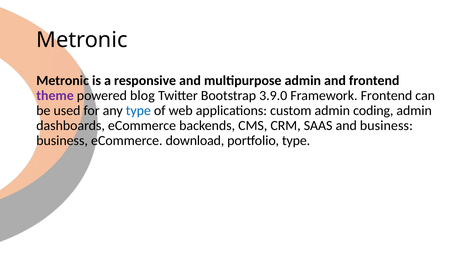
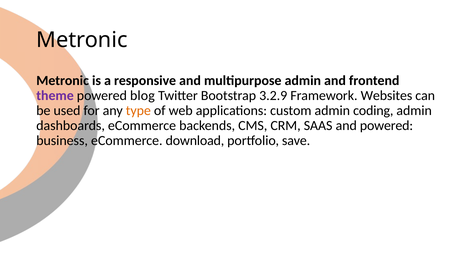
3.9.0: 3.9.0 -> 3.2.9
Framework Frontend: Frontend -> Websites
type at (138, 110) colour: blue -> orange
and business: business -> powered
portfolio type: type -> save
